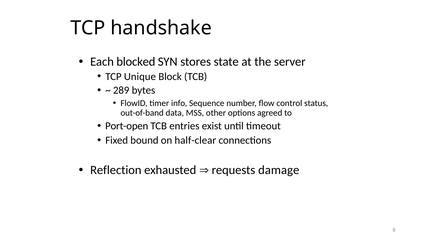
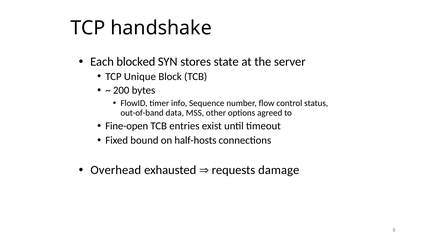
289: 289 -> 200
Port-open: Port-open -> Fine-open
half-clear: half-clear -> half-hosts
Reflection: Reflection -> Overhead
